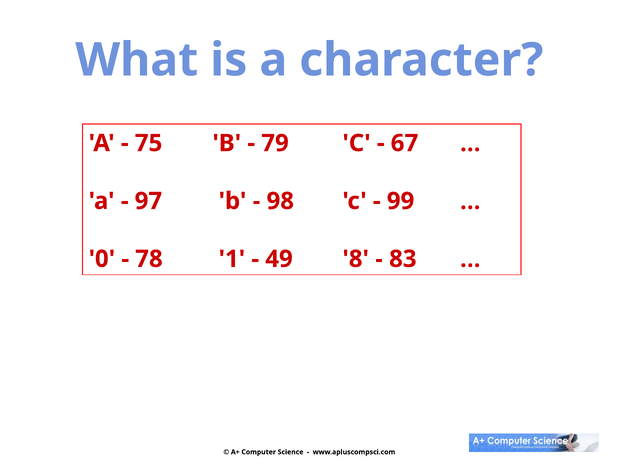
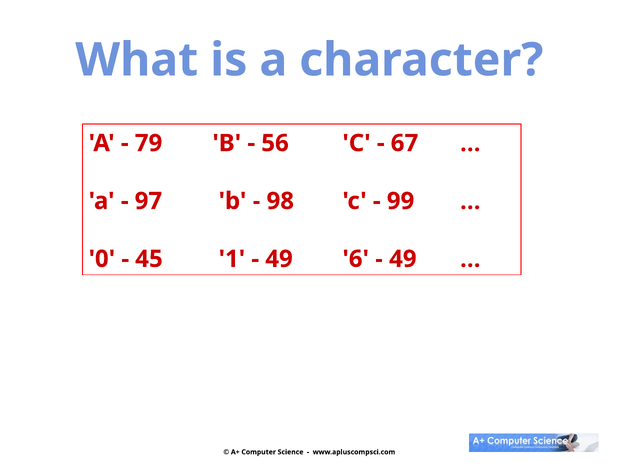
75: 75 -> 79
79: 79 -> 56
78: 78 -> 45
8: 8 -> 6
83 at (403, 259): 83 -> 49
